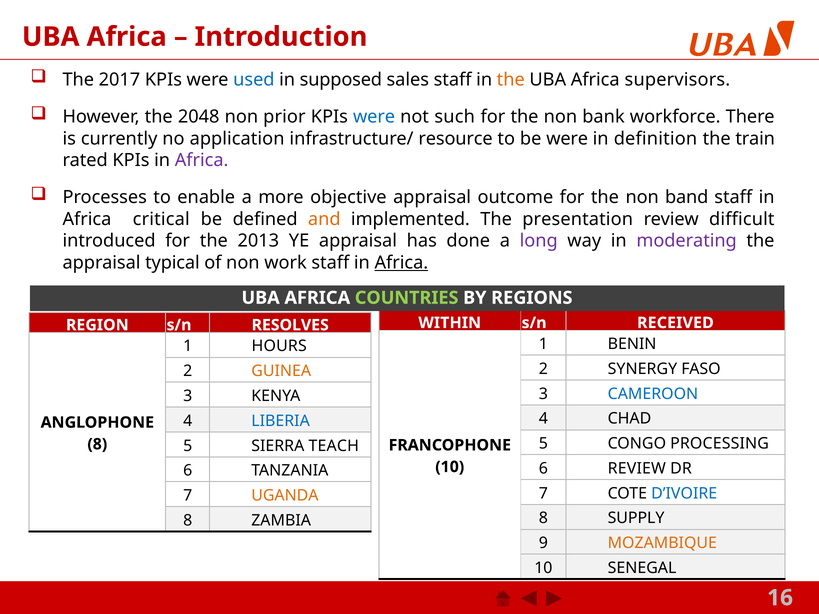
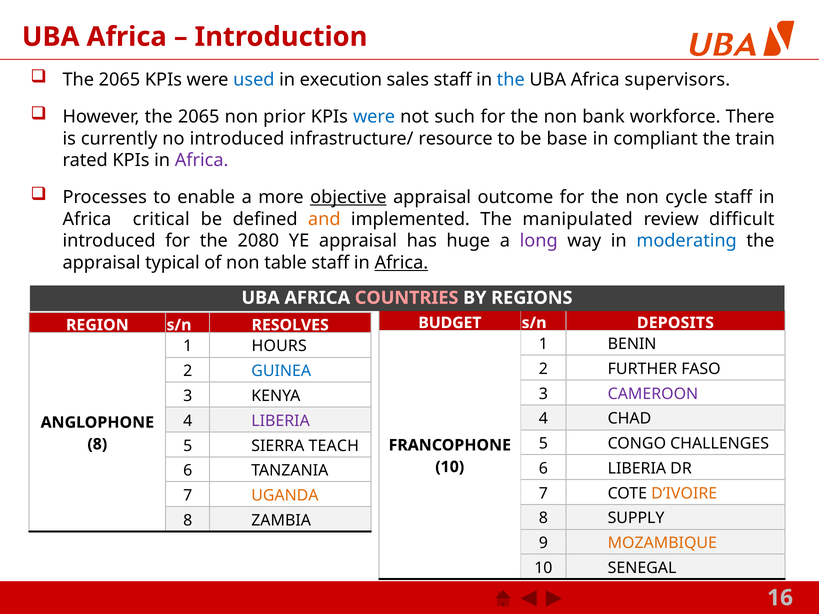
2017 at (119, 80): 2017 -> 2065
supposed: supposed -> execution
the at (511, 80) colour: orange -> blue
However the 2048: 2048 -> 2065
no application: application -> introduced
be were: were -> base
definition: definition -> compliant
objective underline: none -> present
band: band -> cycle
presentation: presentation -> manipulated
2013: 2013 -> 2080
done: done -> huge
moderating colour: purple -> blue
work: work -> table
COUNTRIES colour: light green -> pink
WITHIN: WITHIN -> BUDGET
RECEIVED: RECEIVED -> DEPOSITS
SYNERGY: SYNERGY -> FURTHER
GUINEA colour: orange -> blue
CAMEROON colour: blue -> purple
LIBERIA at (281, 421) colour: blue -> purple
PROCESSING: PROCESSING -> CHALLENGES
6 REVIEW: REVIEW -> LIBERIA
D’IVOIRE colour: blue -> orange
